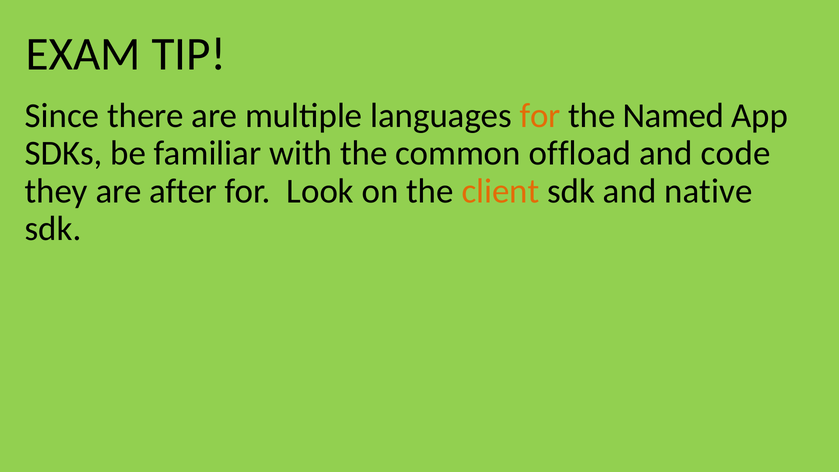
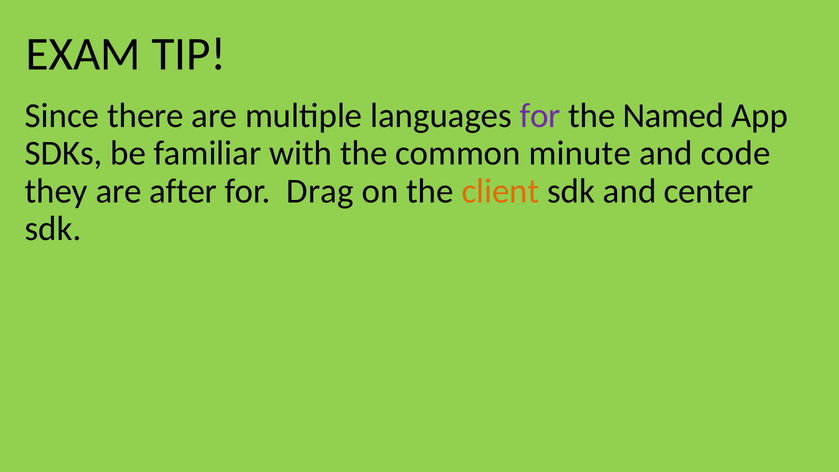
for at (540, 116) colour: orange -> purple
offload: offload -> minute
Look: Look -> Drag
native: native -> center
